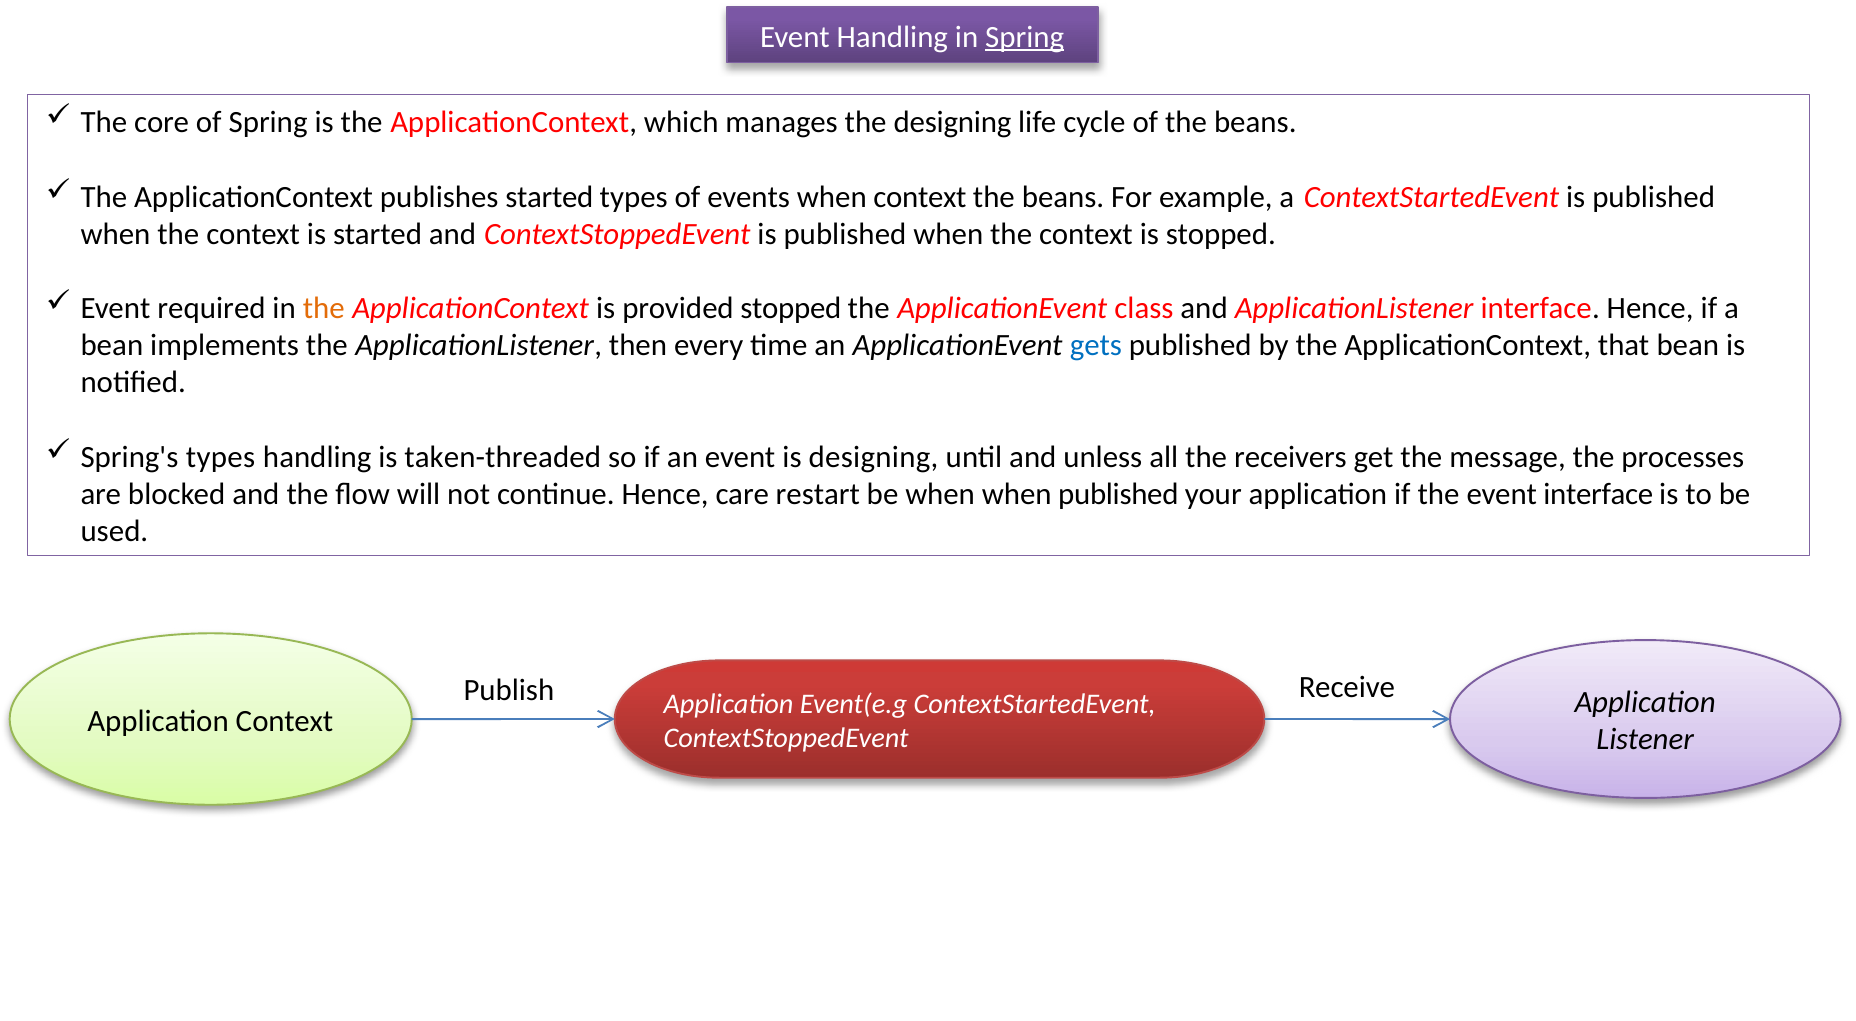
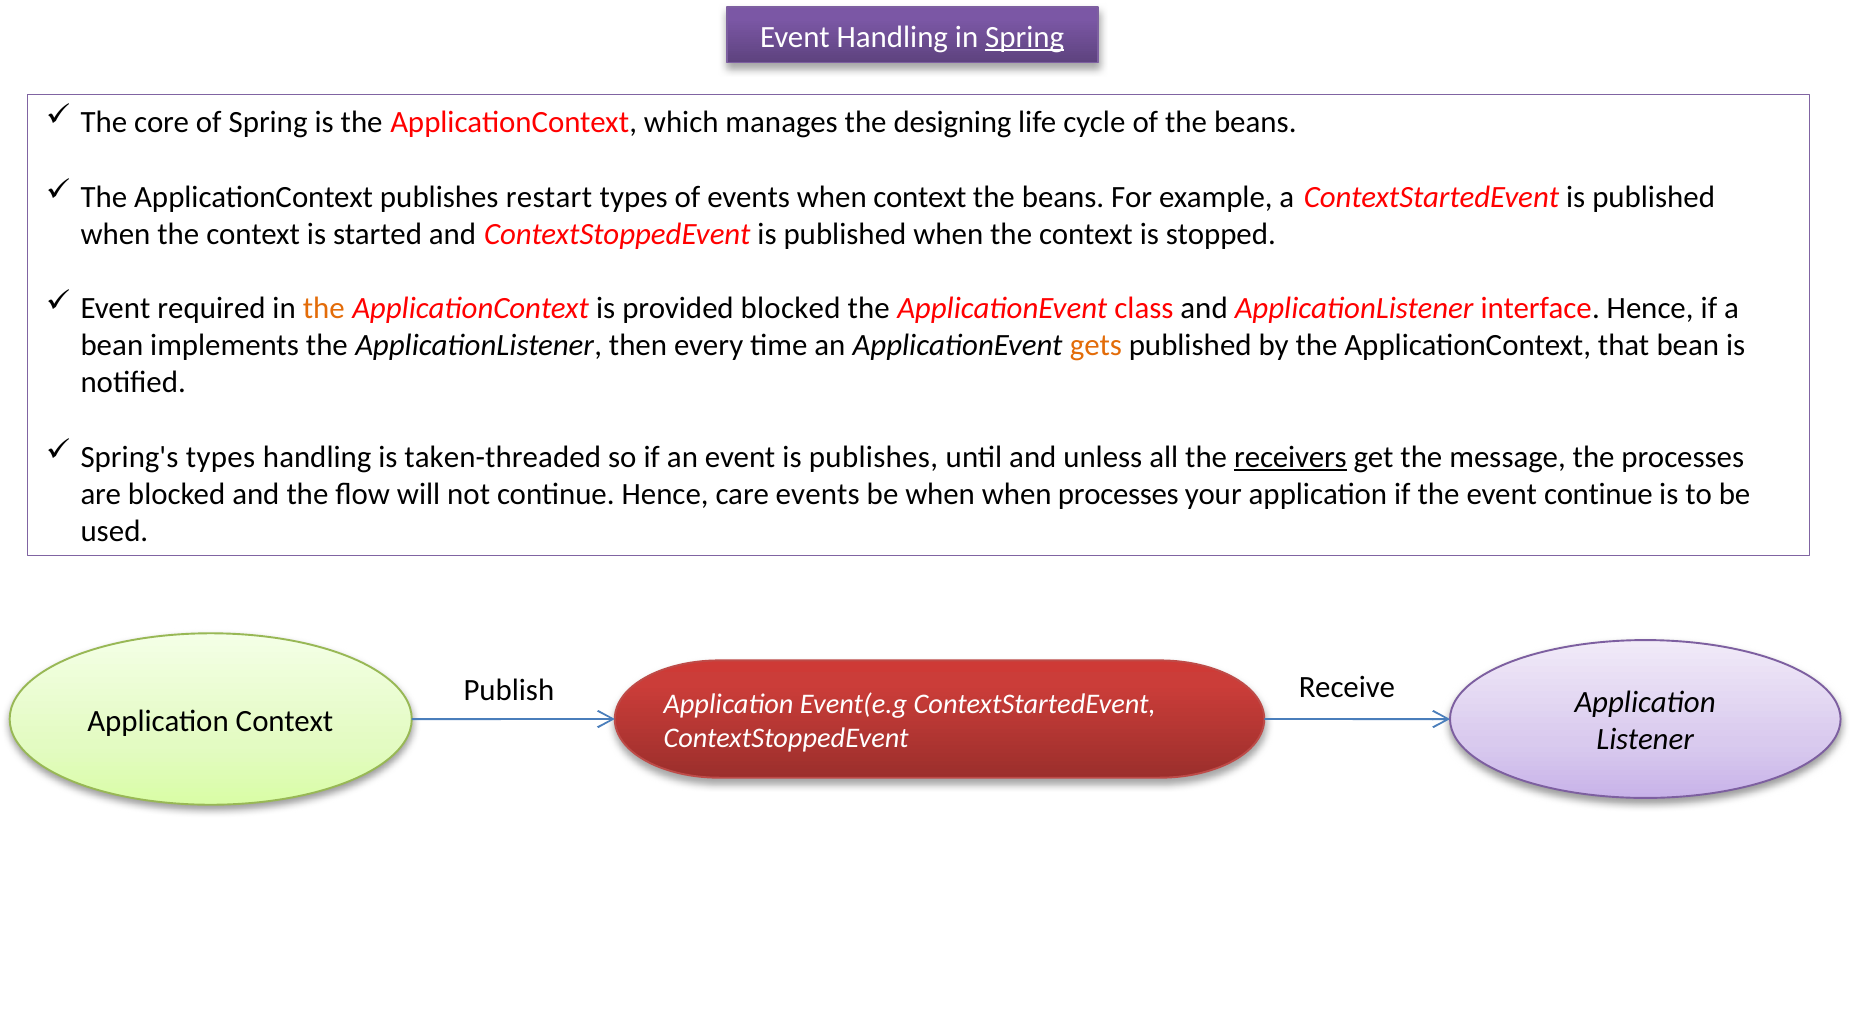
publishes started: started -> restart
provided stopped: stopped -> blocked
gets colour: blue -> orange
is designing: designing -> publishes
receivers underline: none -> present
care restart: restart -> events
when published: published -> processes
event interface: interface -> continue
